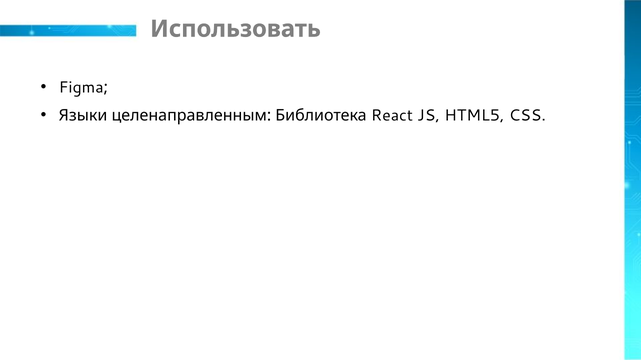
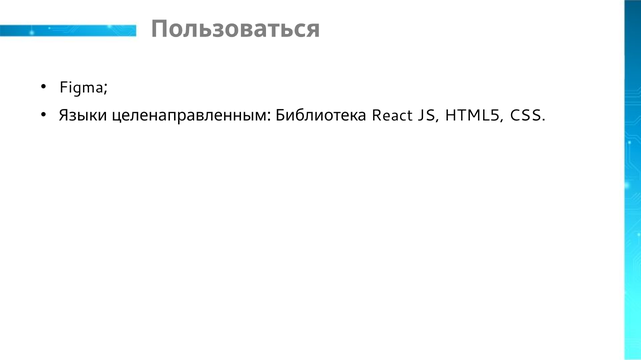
Использовать: Использовать -> Пользоваться
